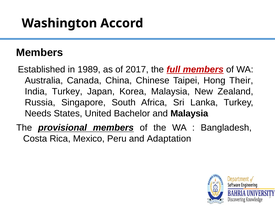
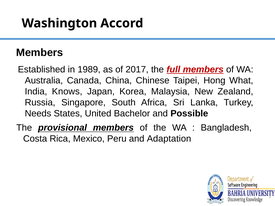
Their: Their -> What
India Turkey: Turkey -> Knows
and Malaysia: Malaysia -> Possible
